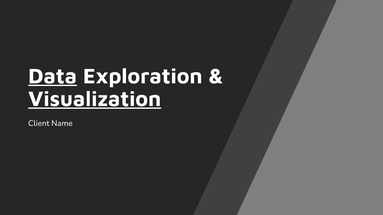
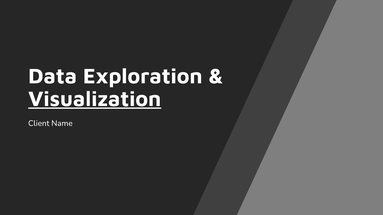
Data underline: present -> none
